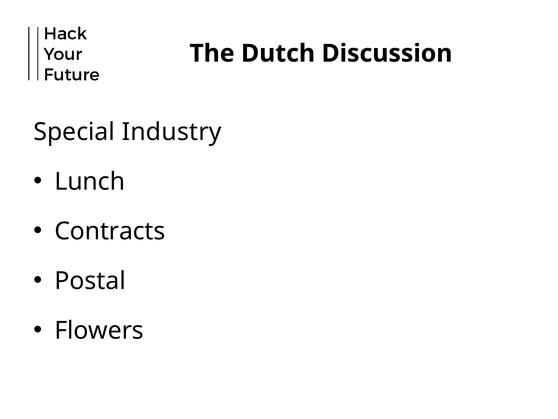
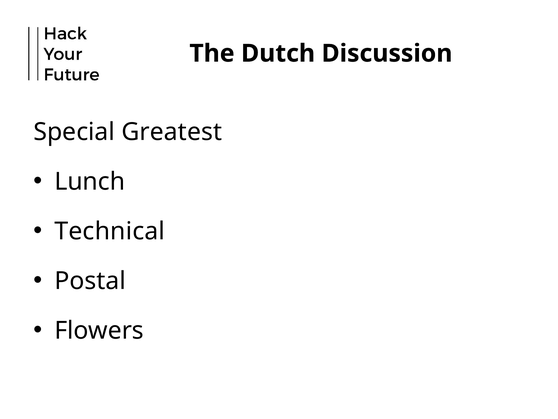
Industry: Industry -> Greatest
Contracts: Contracts -> Technical
